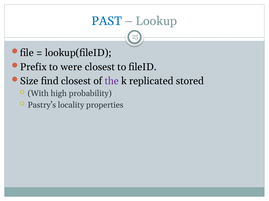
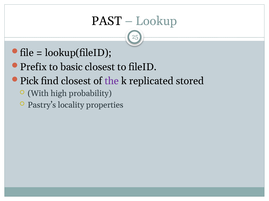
PAST colour: blue -> black
were: were -> basic
Size: Size -> Pick
